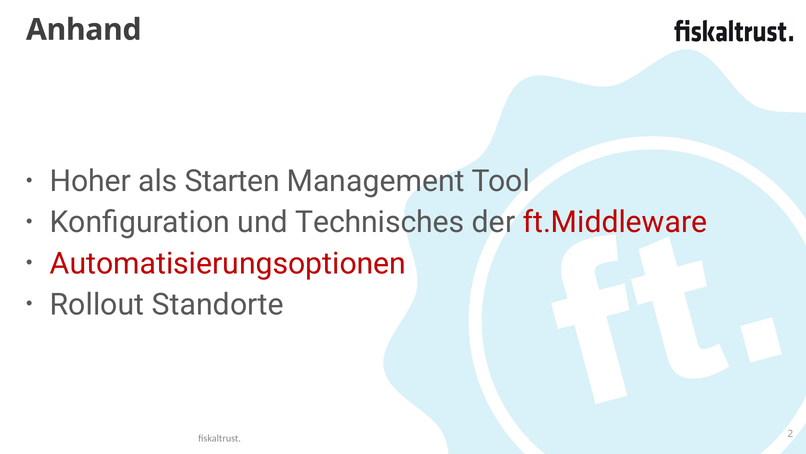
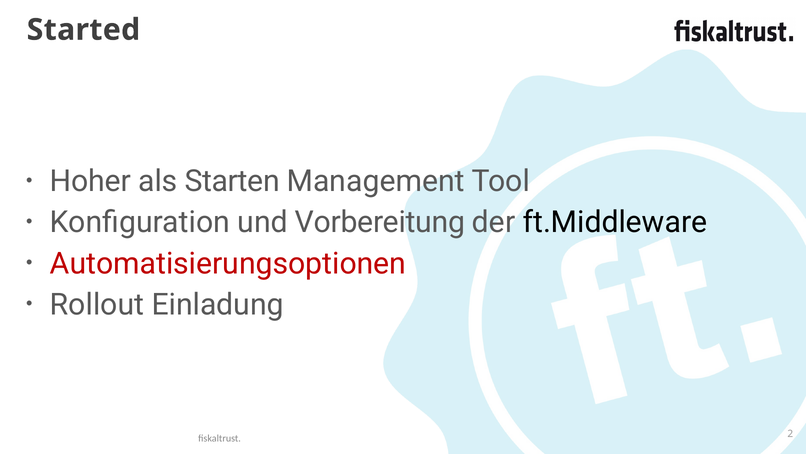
Anhand: Anhand -> Started
Technisches: Technisches -> Vorbereitung
ft.Middleware colour: red -> black
Standorte: Standorte -> Einladung
